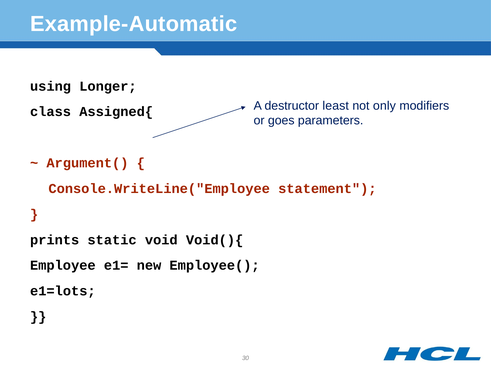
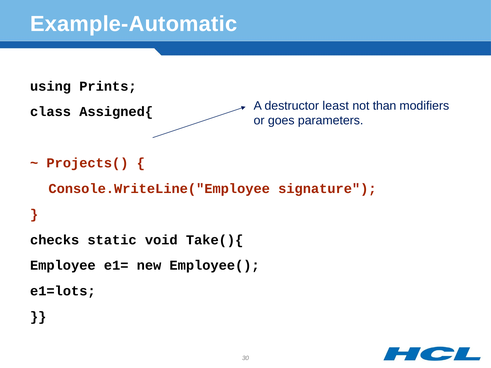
Longer: Longer -> Prints
only: only -> than
Argument(: Argument( -> Projects(
statement: statement -> signature
prints: prints -> checks
Void(){: Void(){ -> Take(){
